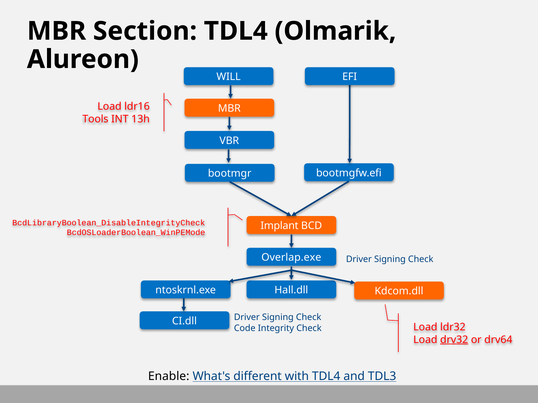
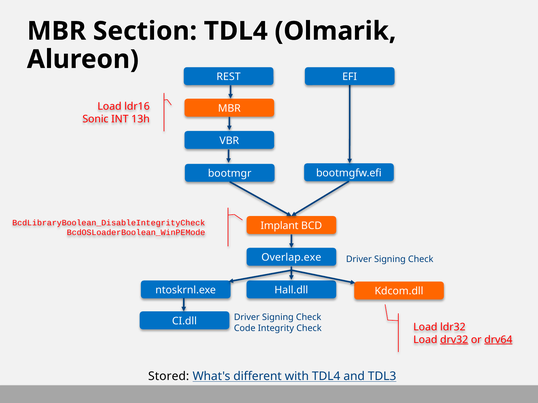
WILL: WILL -> REST
Tools: Tools -> Sonic
drv64 underline: none -> present
Enable: Enable -> Stored
